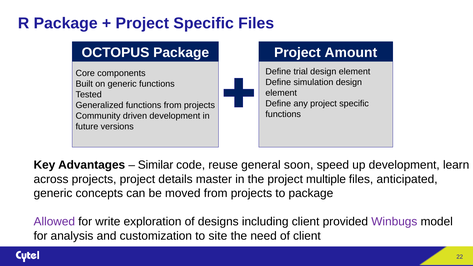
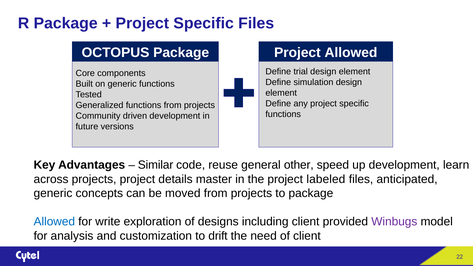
Project Amount: Amount -> Allowed
soon: soon -> other
multiple: multiple -> labeled
Allowed at (54, 222) colour: purple -> blue
site: site -> drift
